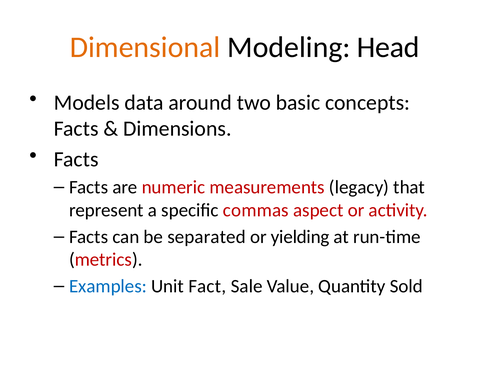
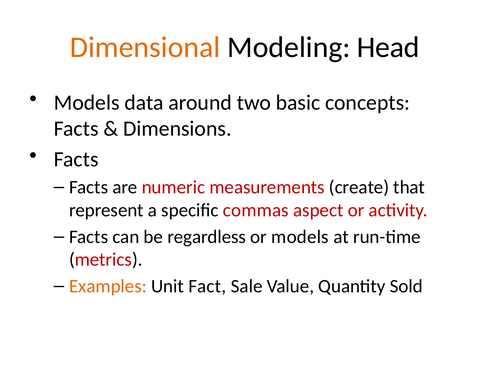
legacy: legacy -> create
separated: separated -> regardless
or yielding: yielding -> models
Examples colour: blue -> orange
